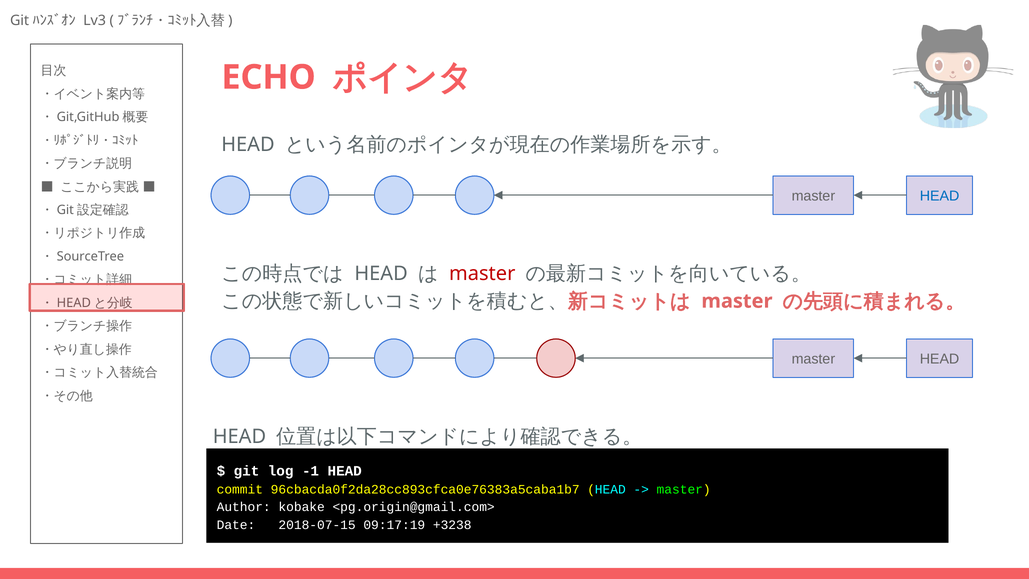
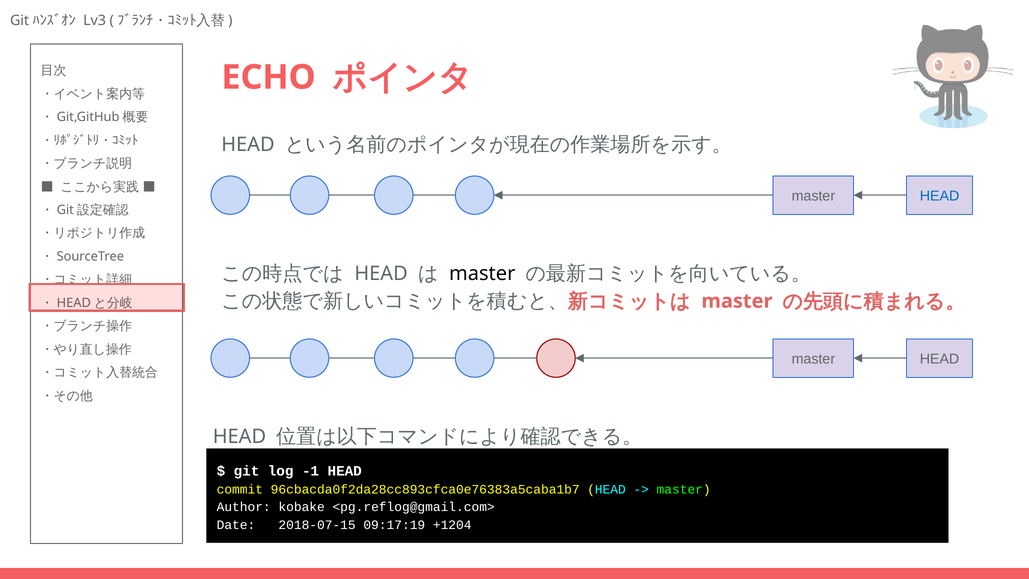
master at (482, 273) colour: red -> black
<pg.origin@gmail.com>: <pg.origin@gmail.com> -> <pg.reflog@gmail.com>
+3238: +3238 -> +1204
